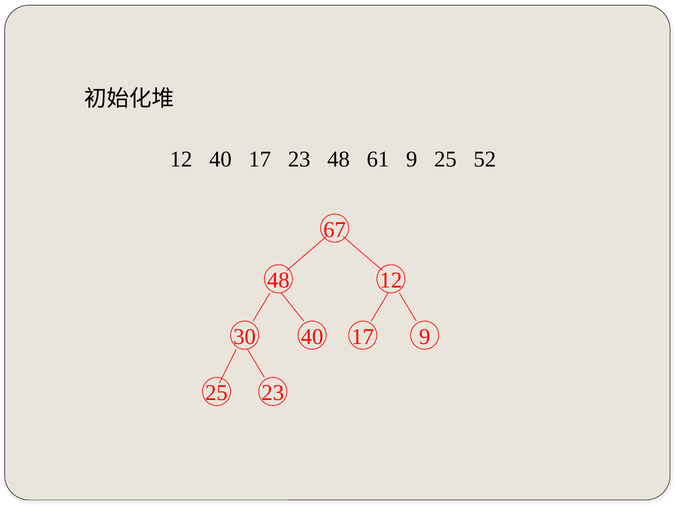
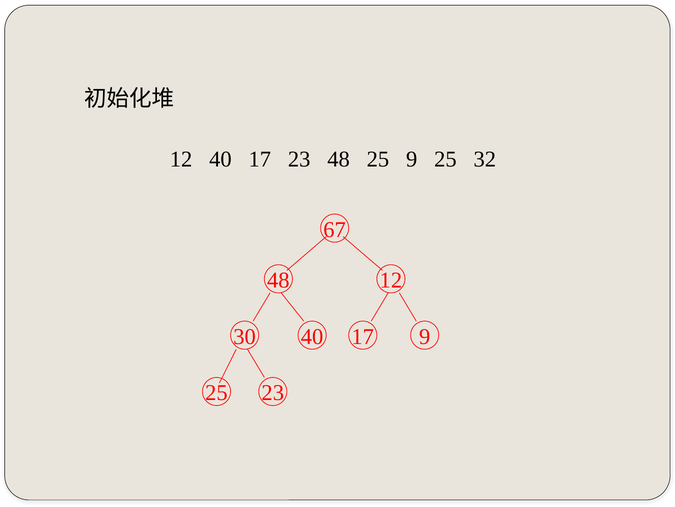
48 61: 61 -> 25
52: 52 -> 32
